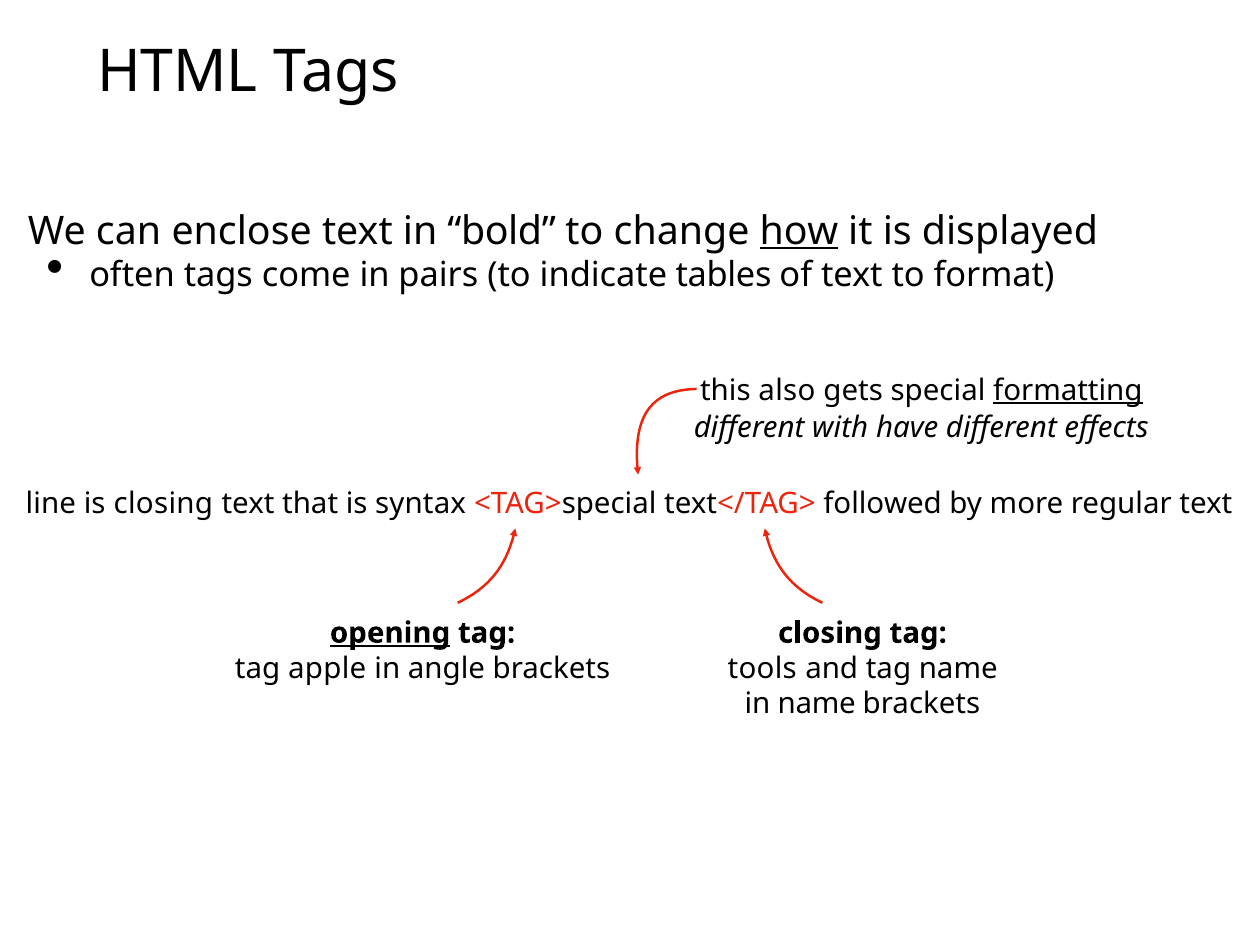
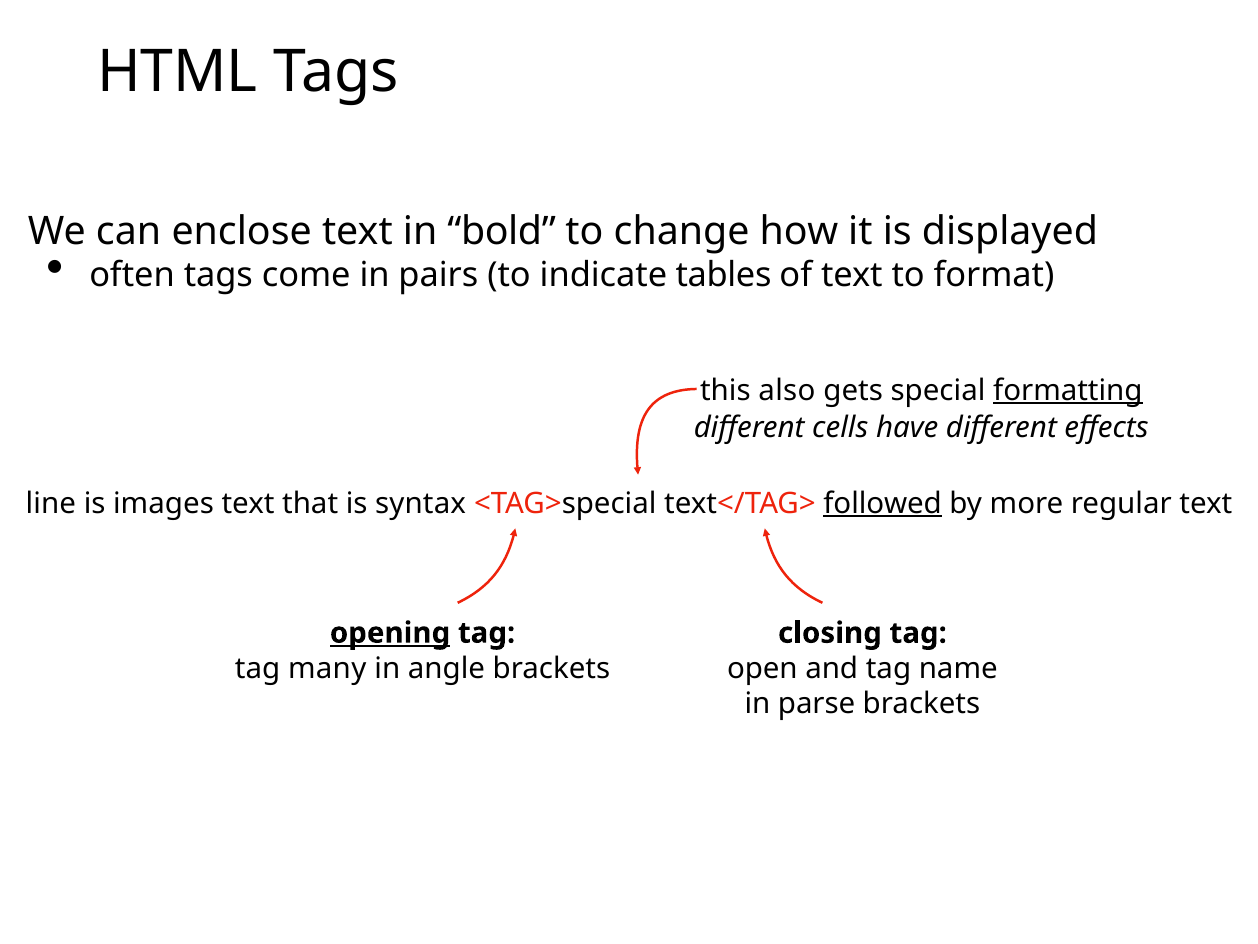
how underline: present -> none
with: with -> cells
is closing: closing -> images
followed underline: none -> present
apple: apple -> many
tools: tools -> open
in name: name -> parse
